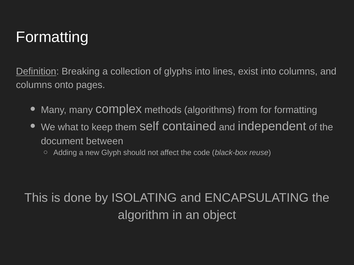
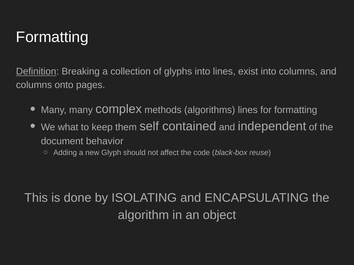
algorithms from: from -> lines
between: between -> behavior
